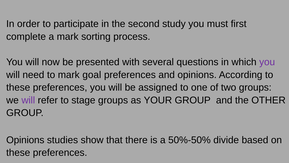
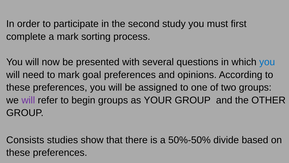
you at (267, 62) colour: purple -> blue
stage: stage -> begin
Opinions at (25, 140): Opinions -> Consists
